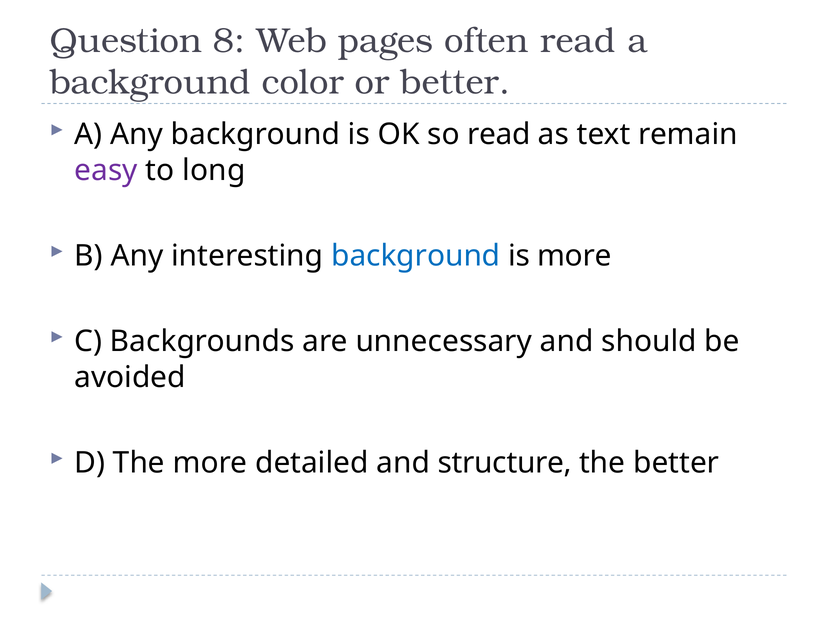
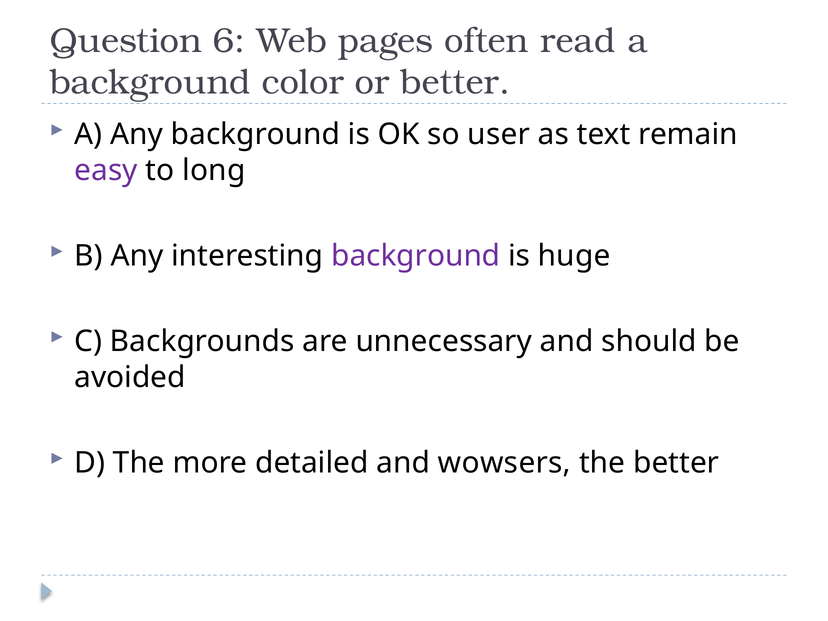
8: 8 -> 6
so read: read -> user
background at (416, 256) colour: blue -> purple
is more: more -> huge
structure: structure -> wowsers
